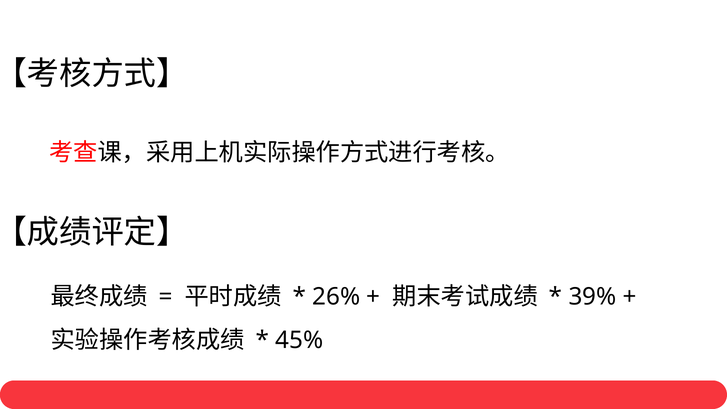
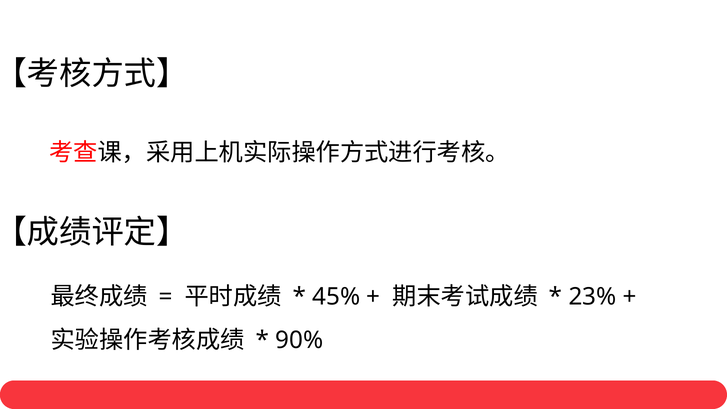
26%: 26% -> 45%
39%: 39% -> 23%
45%: 45% -> 90%
